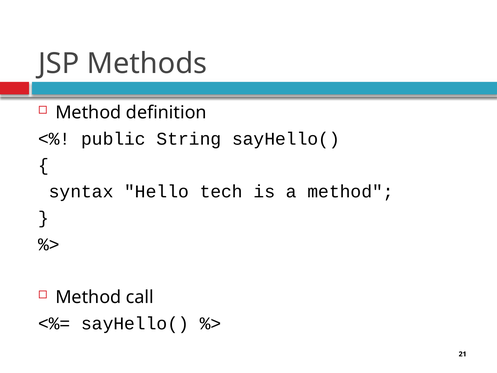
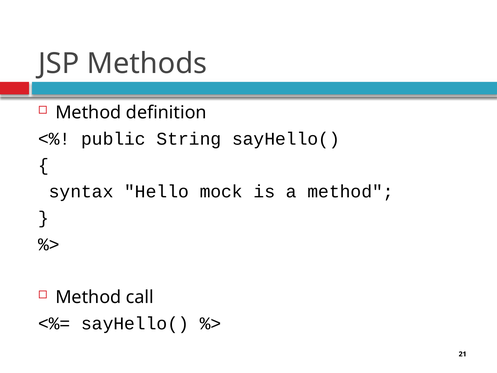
tech: tech -> mock
